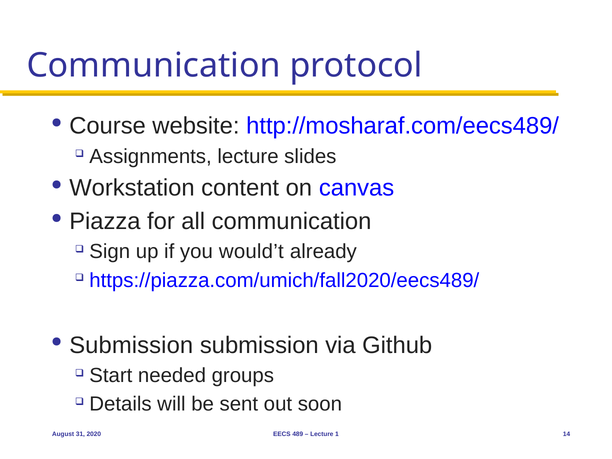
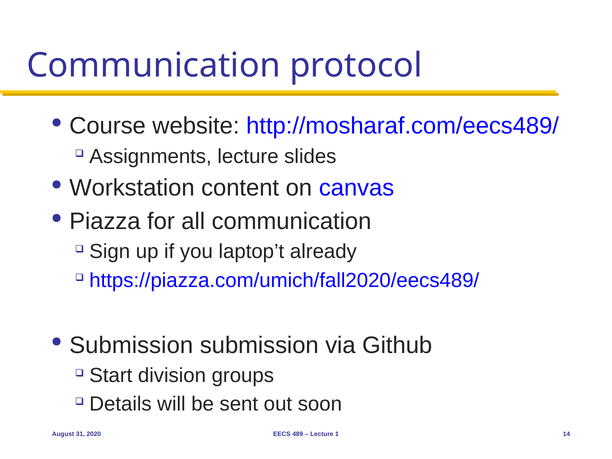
would’t: would’t -> laptop’t
needed: needed -> division
